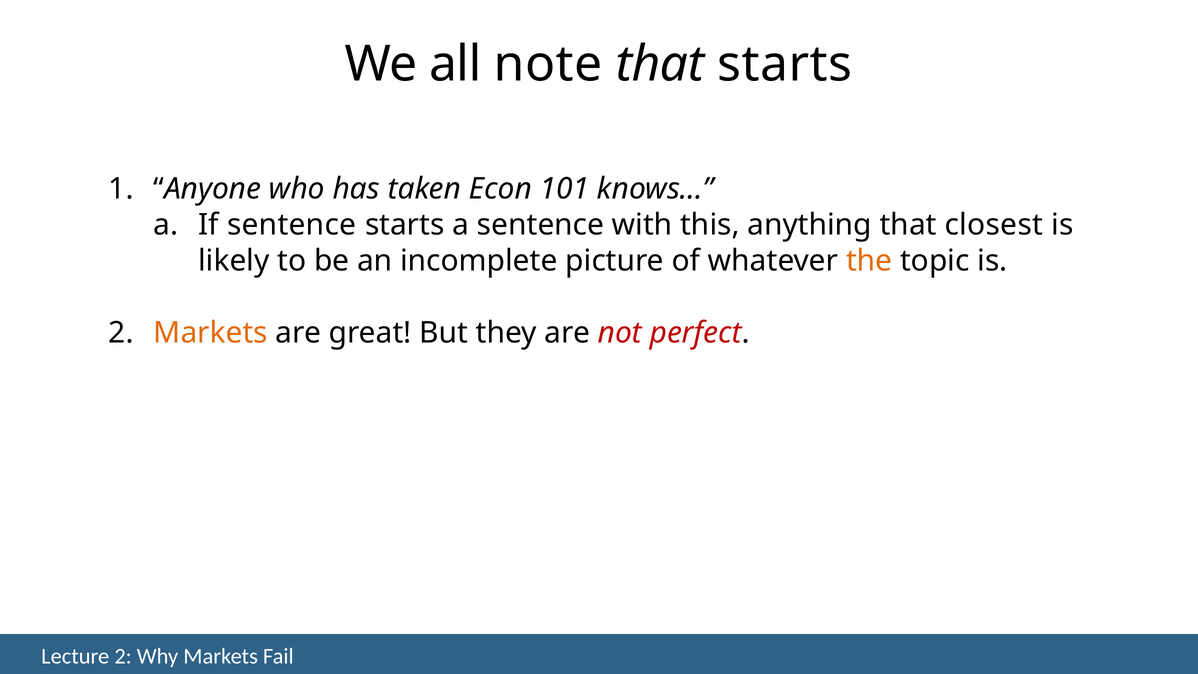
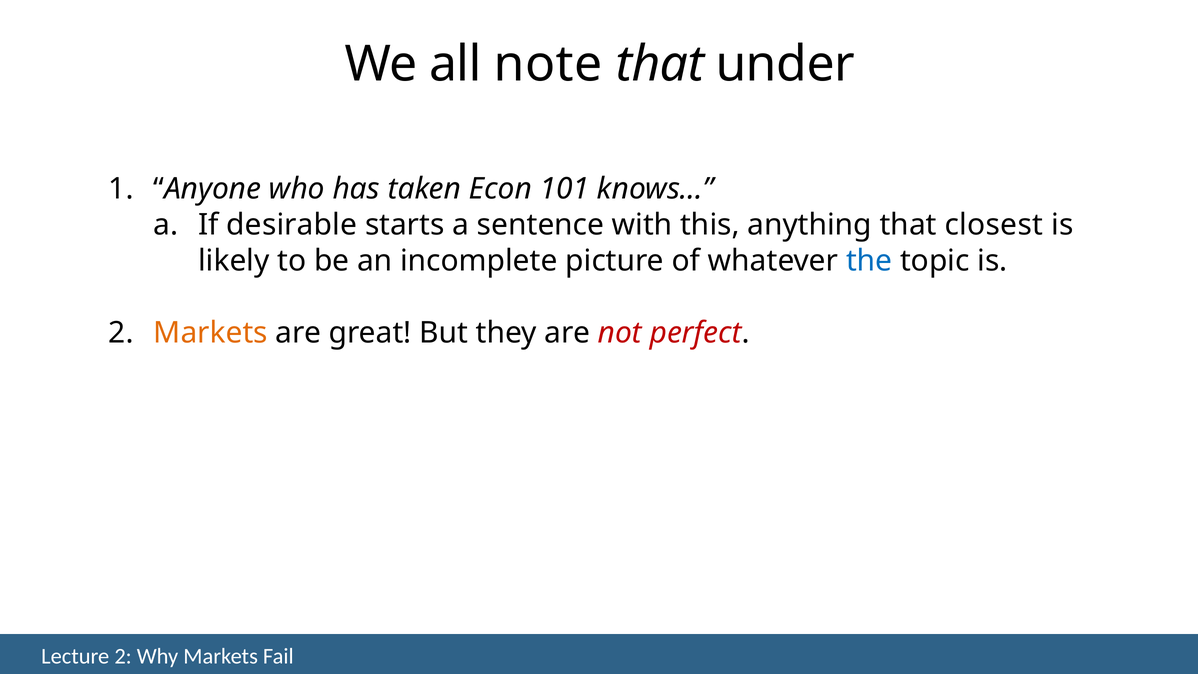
that starts: starts -> under
If sentence: sentence -> desirable
the colour: orange -> blue
